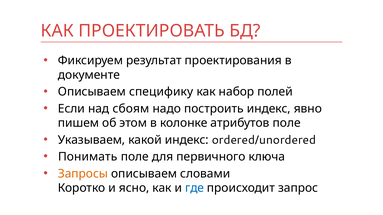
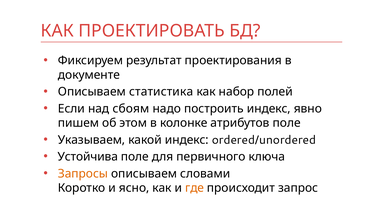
специфику: специфику -> статистика
Понимать: Понимать -> Устойчива
где colour: blue -> orange
